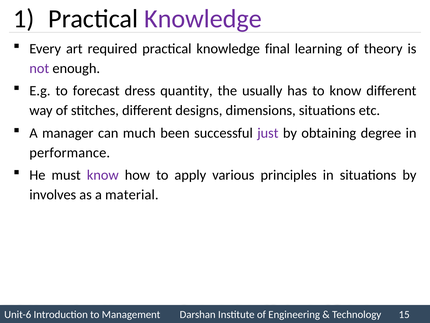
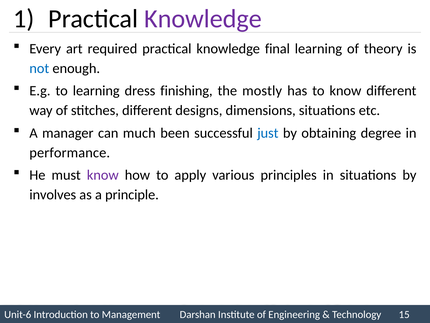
not colour: purple -> blue
to forecast: forecast -> learning
quantity: quantity -> finishing
usually: usually -> mostly
just colour: purple -> blue
material: material -> principle
